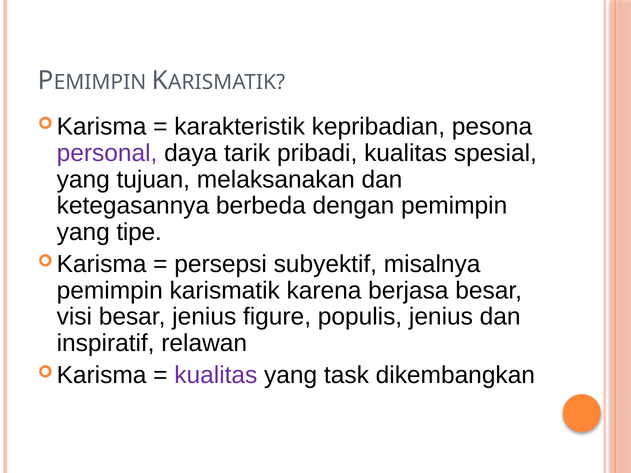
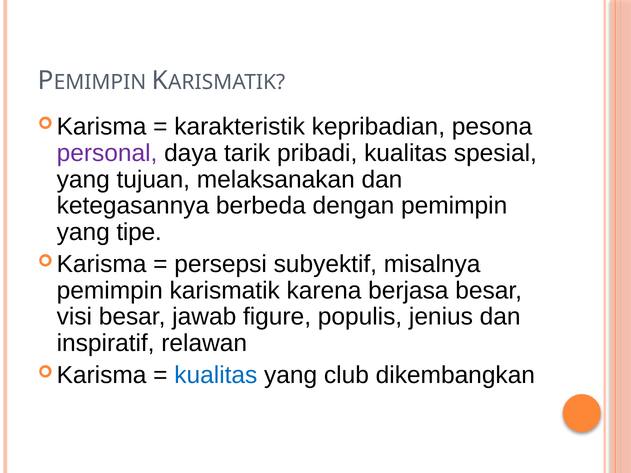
besar jenius: jenius -> jawab
kualitas at (216, 375) colour: purple -> blue
task: task -> club
